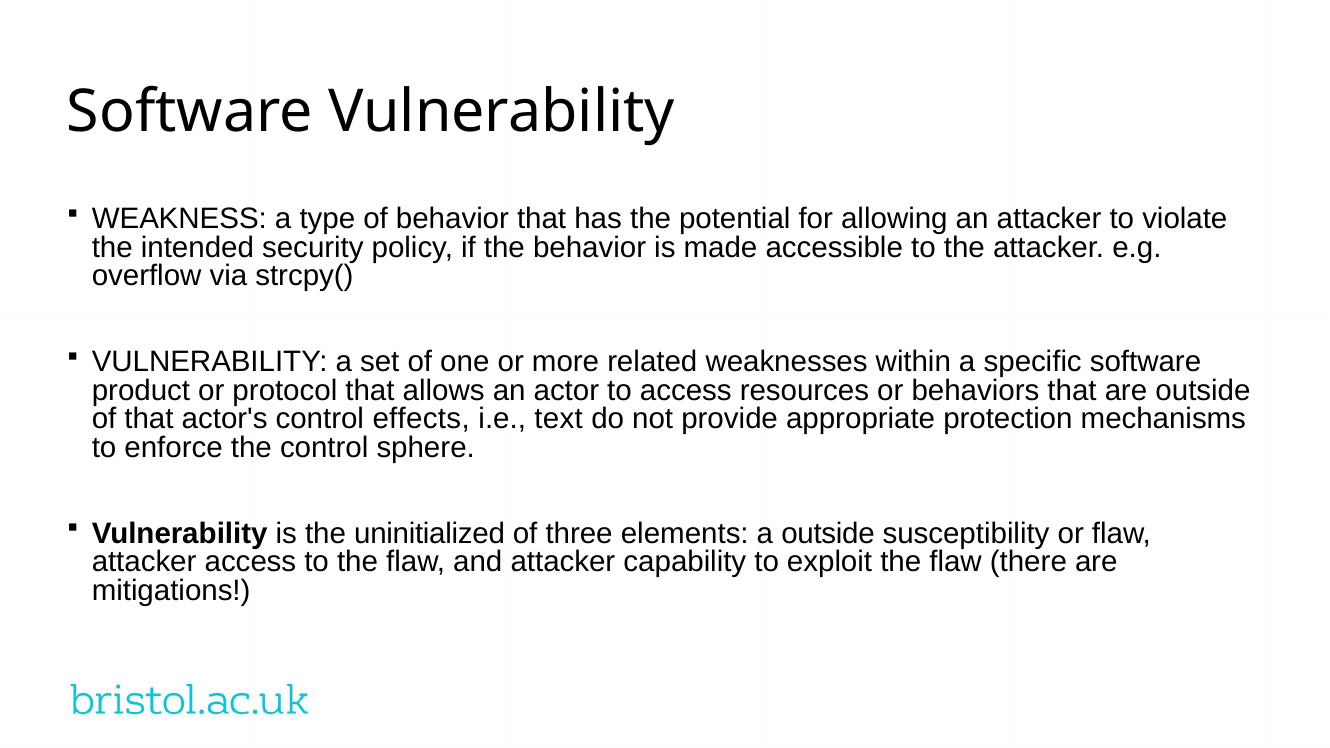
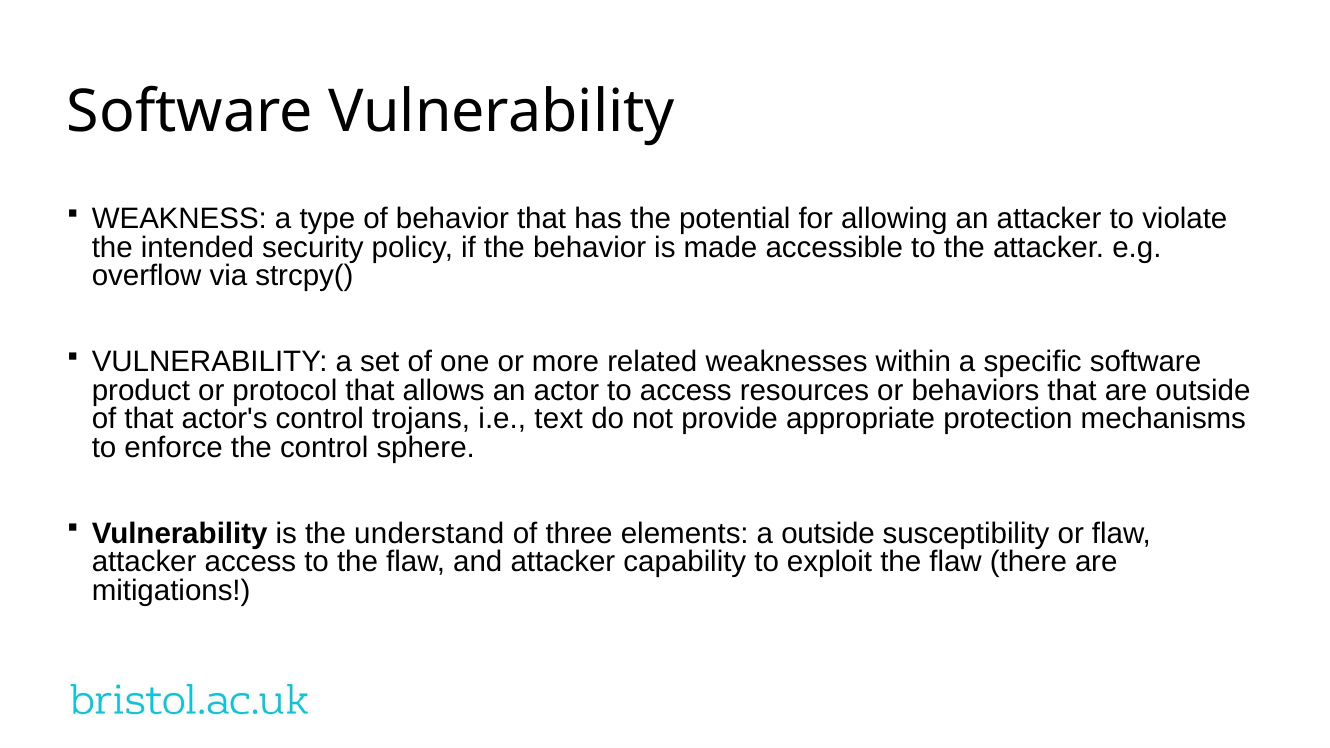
effects: effects -> trojans
uninitialized: uninitialized -> understand
